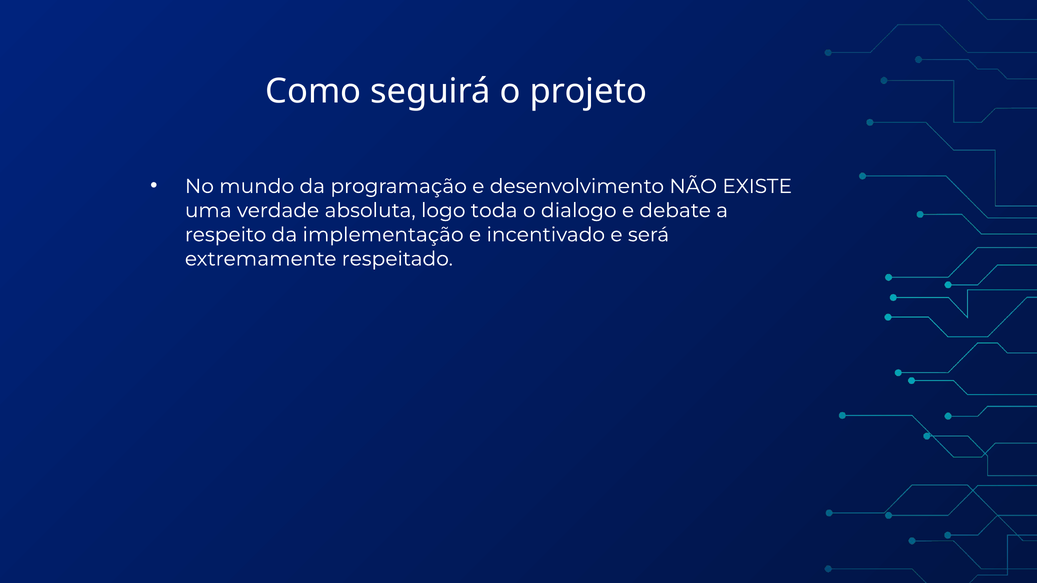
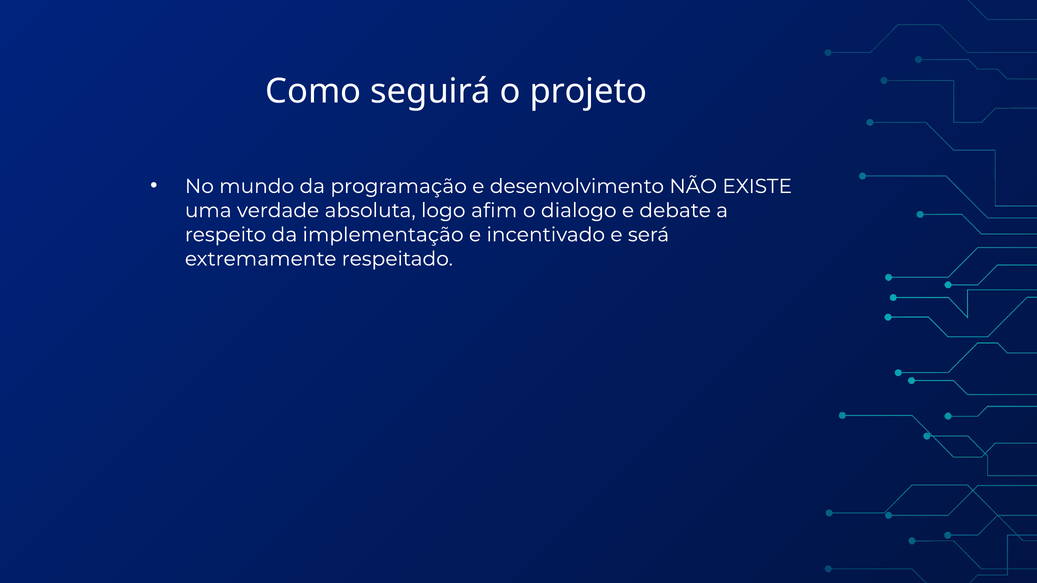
toda: toda -> afim
